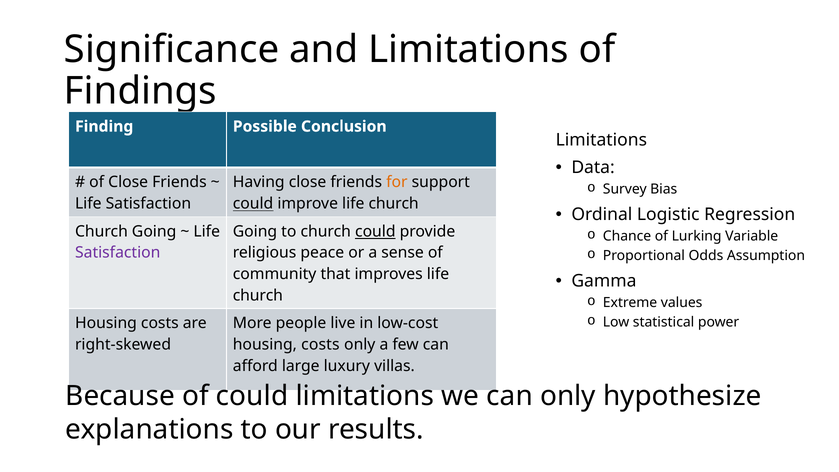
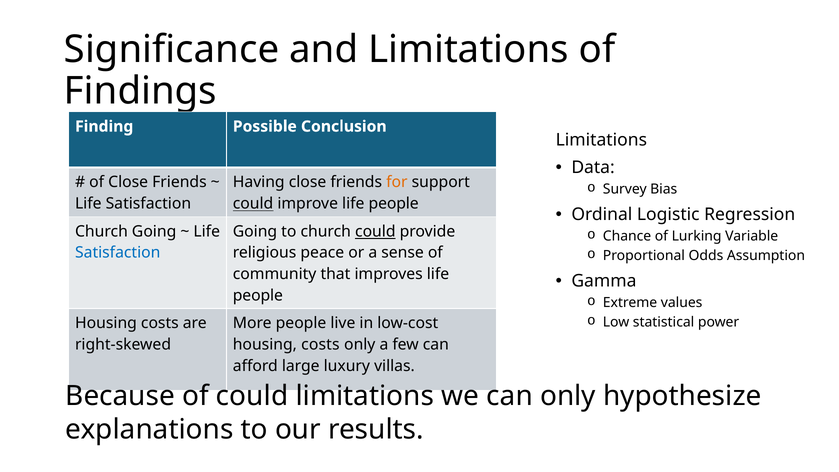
improve life church: church -> people
Satisfaction at (118, 253) colour: purple -> blue
church at (258, 296): church -> people
